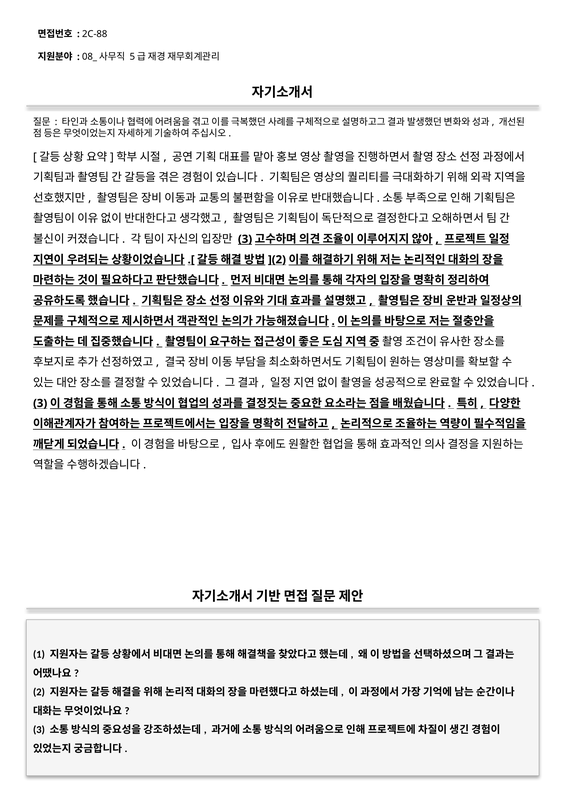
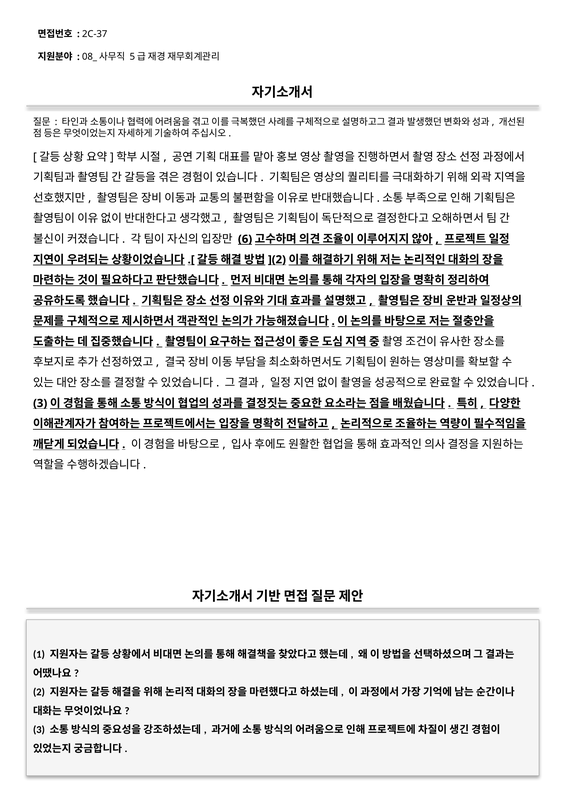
2C-88: 2C-88 -> 2C-37
3 at (245, 239): 3 -> 6
